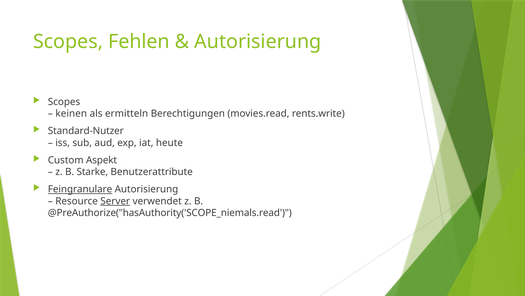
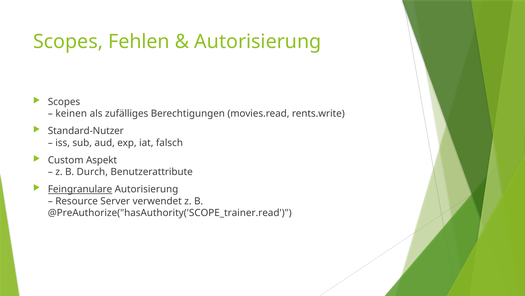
ermitteln: ermitteln -> zufälliges
heute: heute -> falsch
Starke: Starke -> Durch
Server underline: present -> none
@PreAuthorize("hasAuthority('SCOPE_niemals.read: @PreAuthorize("hasAuthority('SCOPE_niemals.read -> @PreAuthorize("hasAuthority('SCOPE_trainer.read
